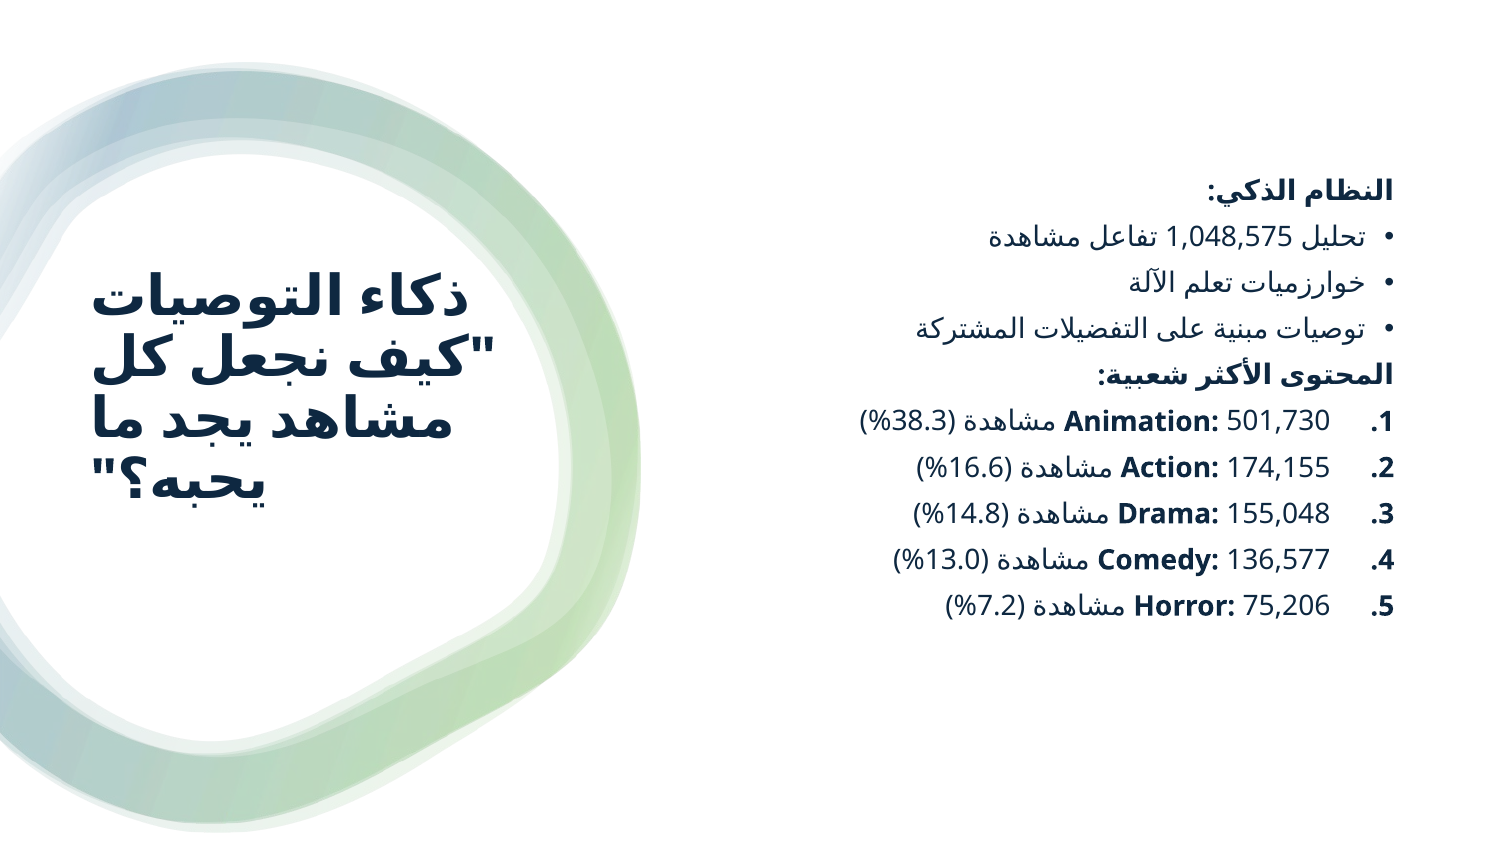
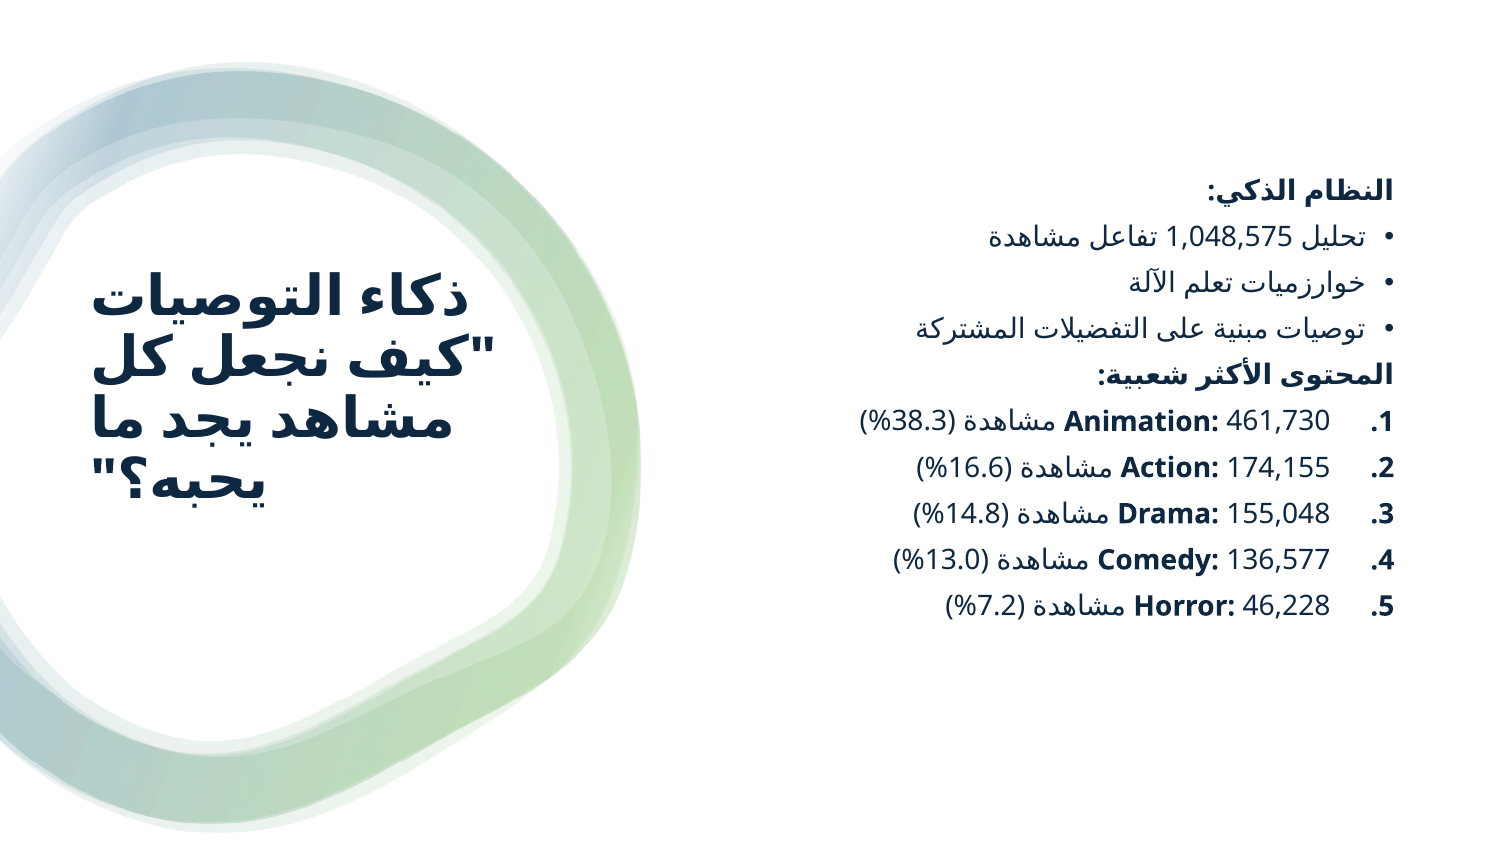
501,730: 501,730 -> 461,730
75,206: 75,206 -> 46,228
